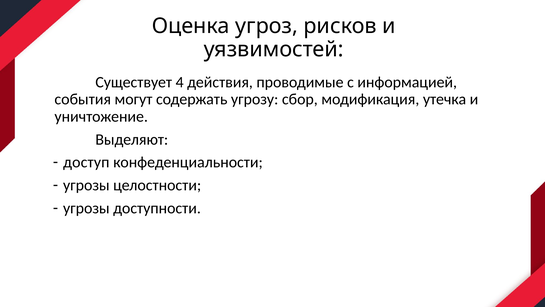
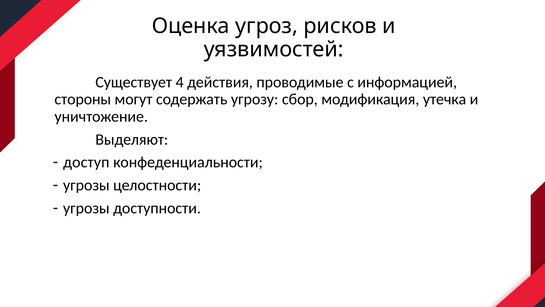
события: события -> стороны
